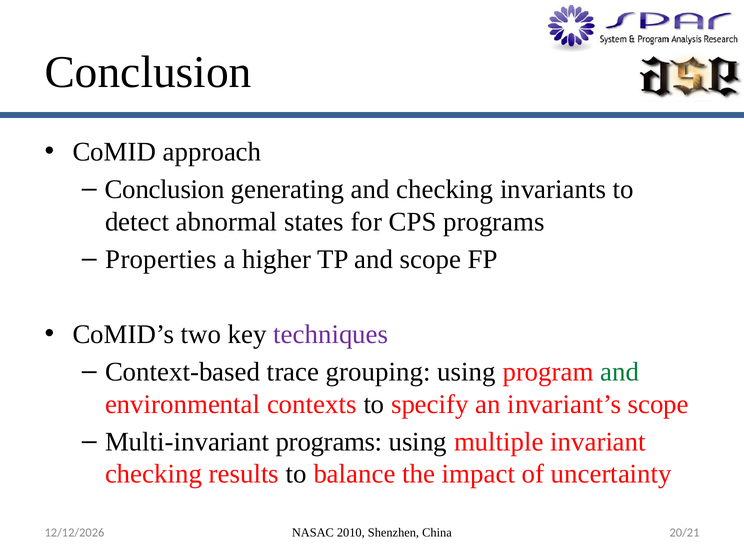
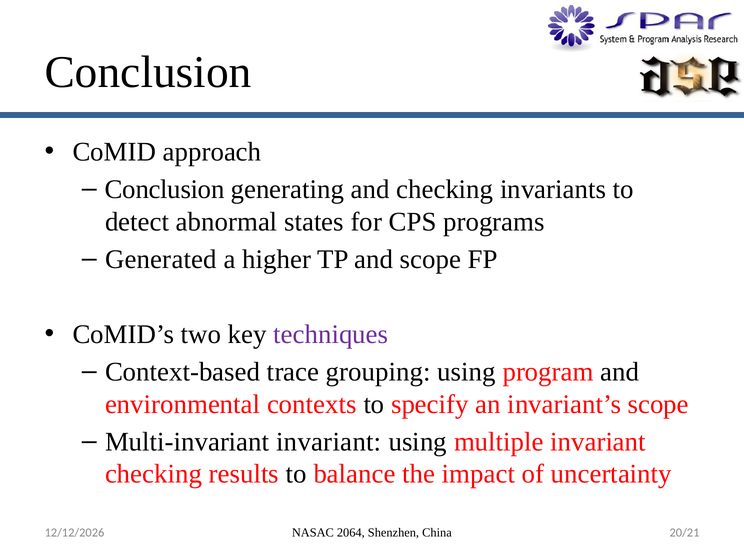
Properties: Properties -> Generated
and at (620, 372) colour: green -> black
Multi-invariant programs: programs -> invariant
2010: 2010 -> 2064
